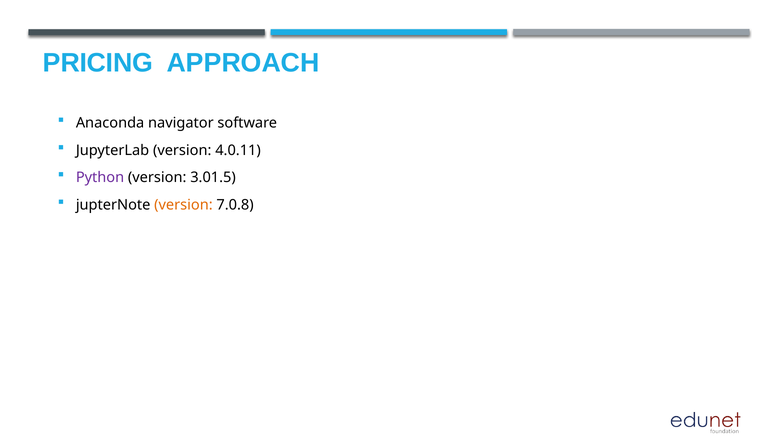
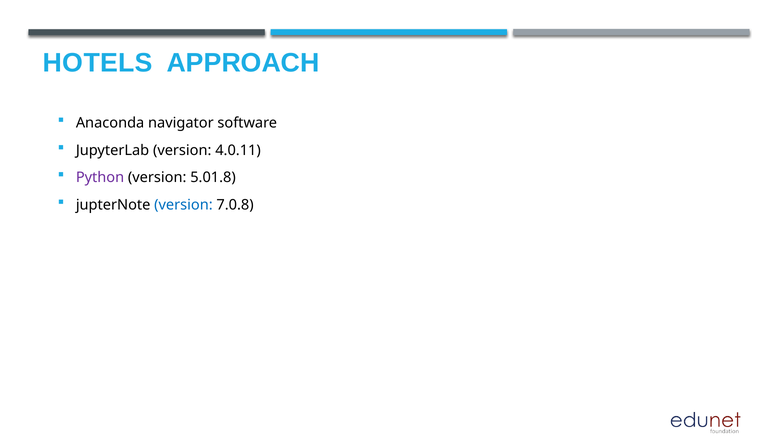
PRICING: PRICING -> HOTELS
3.01.5: 3.01.5 -> 5.01.8
version at (183, 205) colour: orange -> blue
